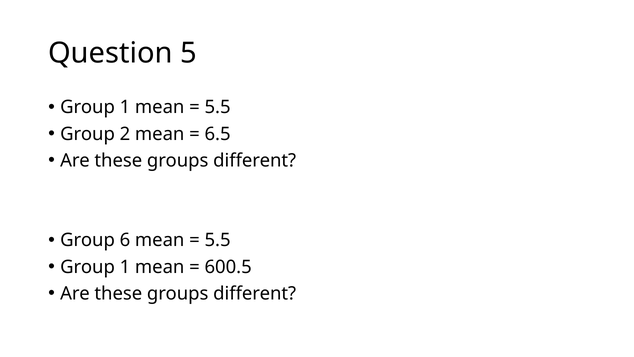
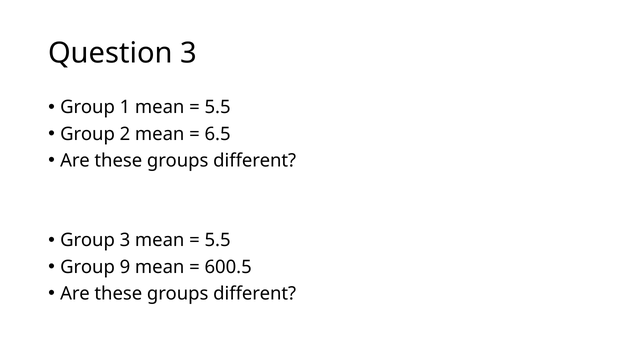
Question 5: 5 -> 3
Group 6: 6 -> 3
1 at (125, 267): 1 -> 9
